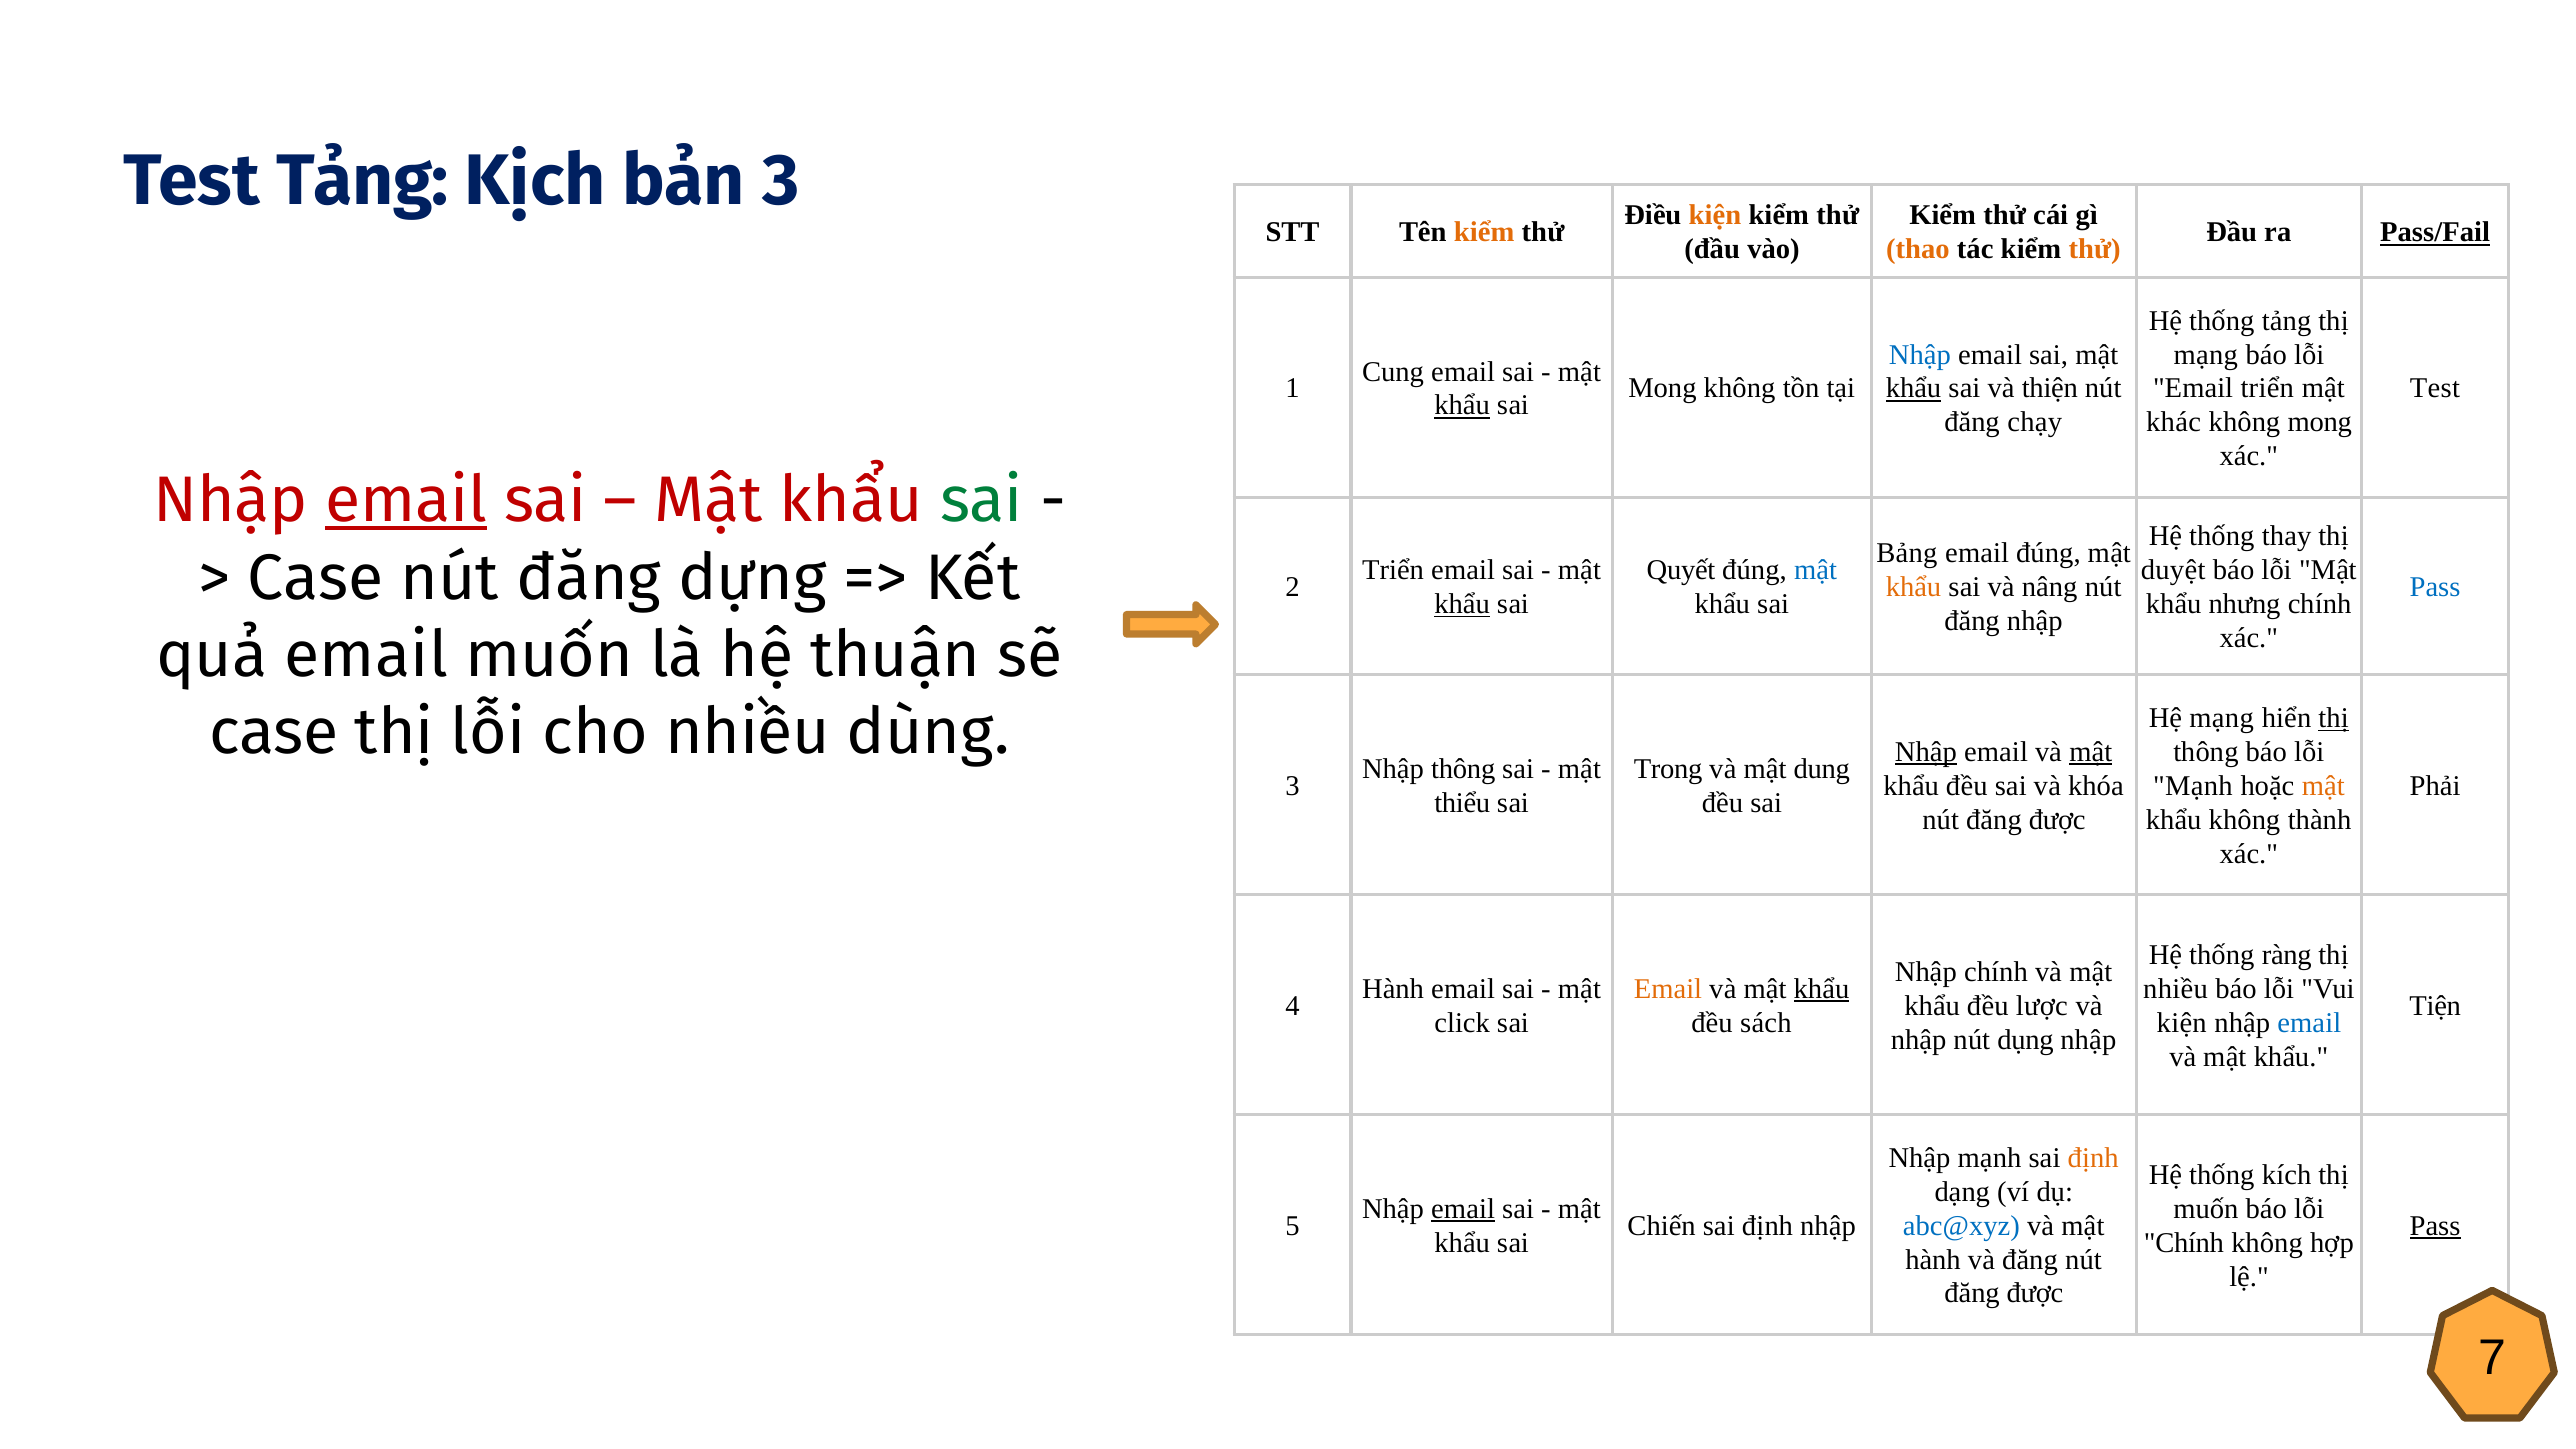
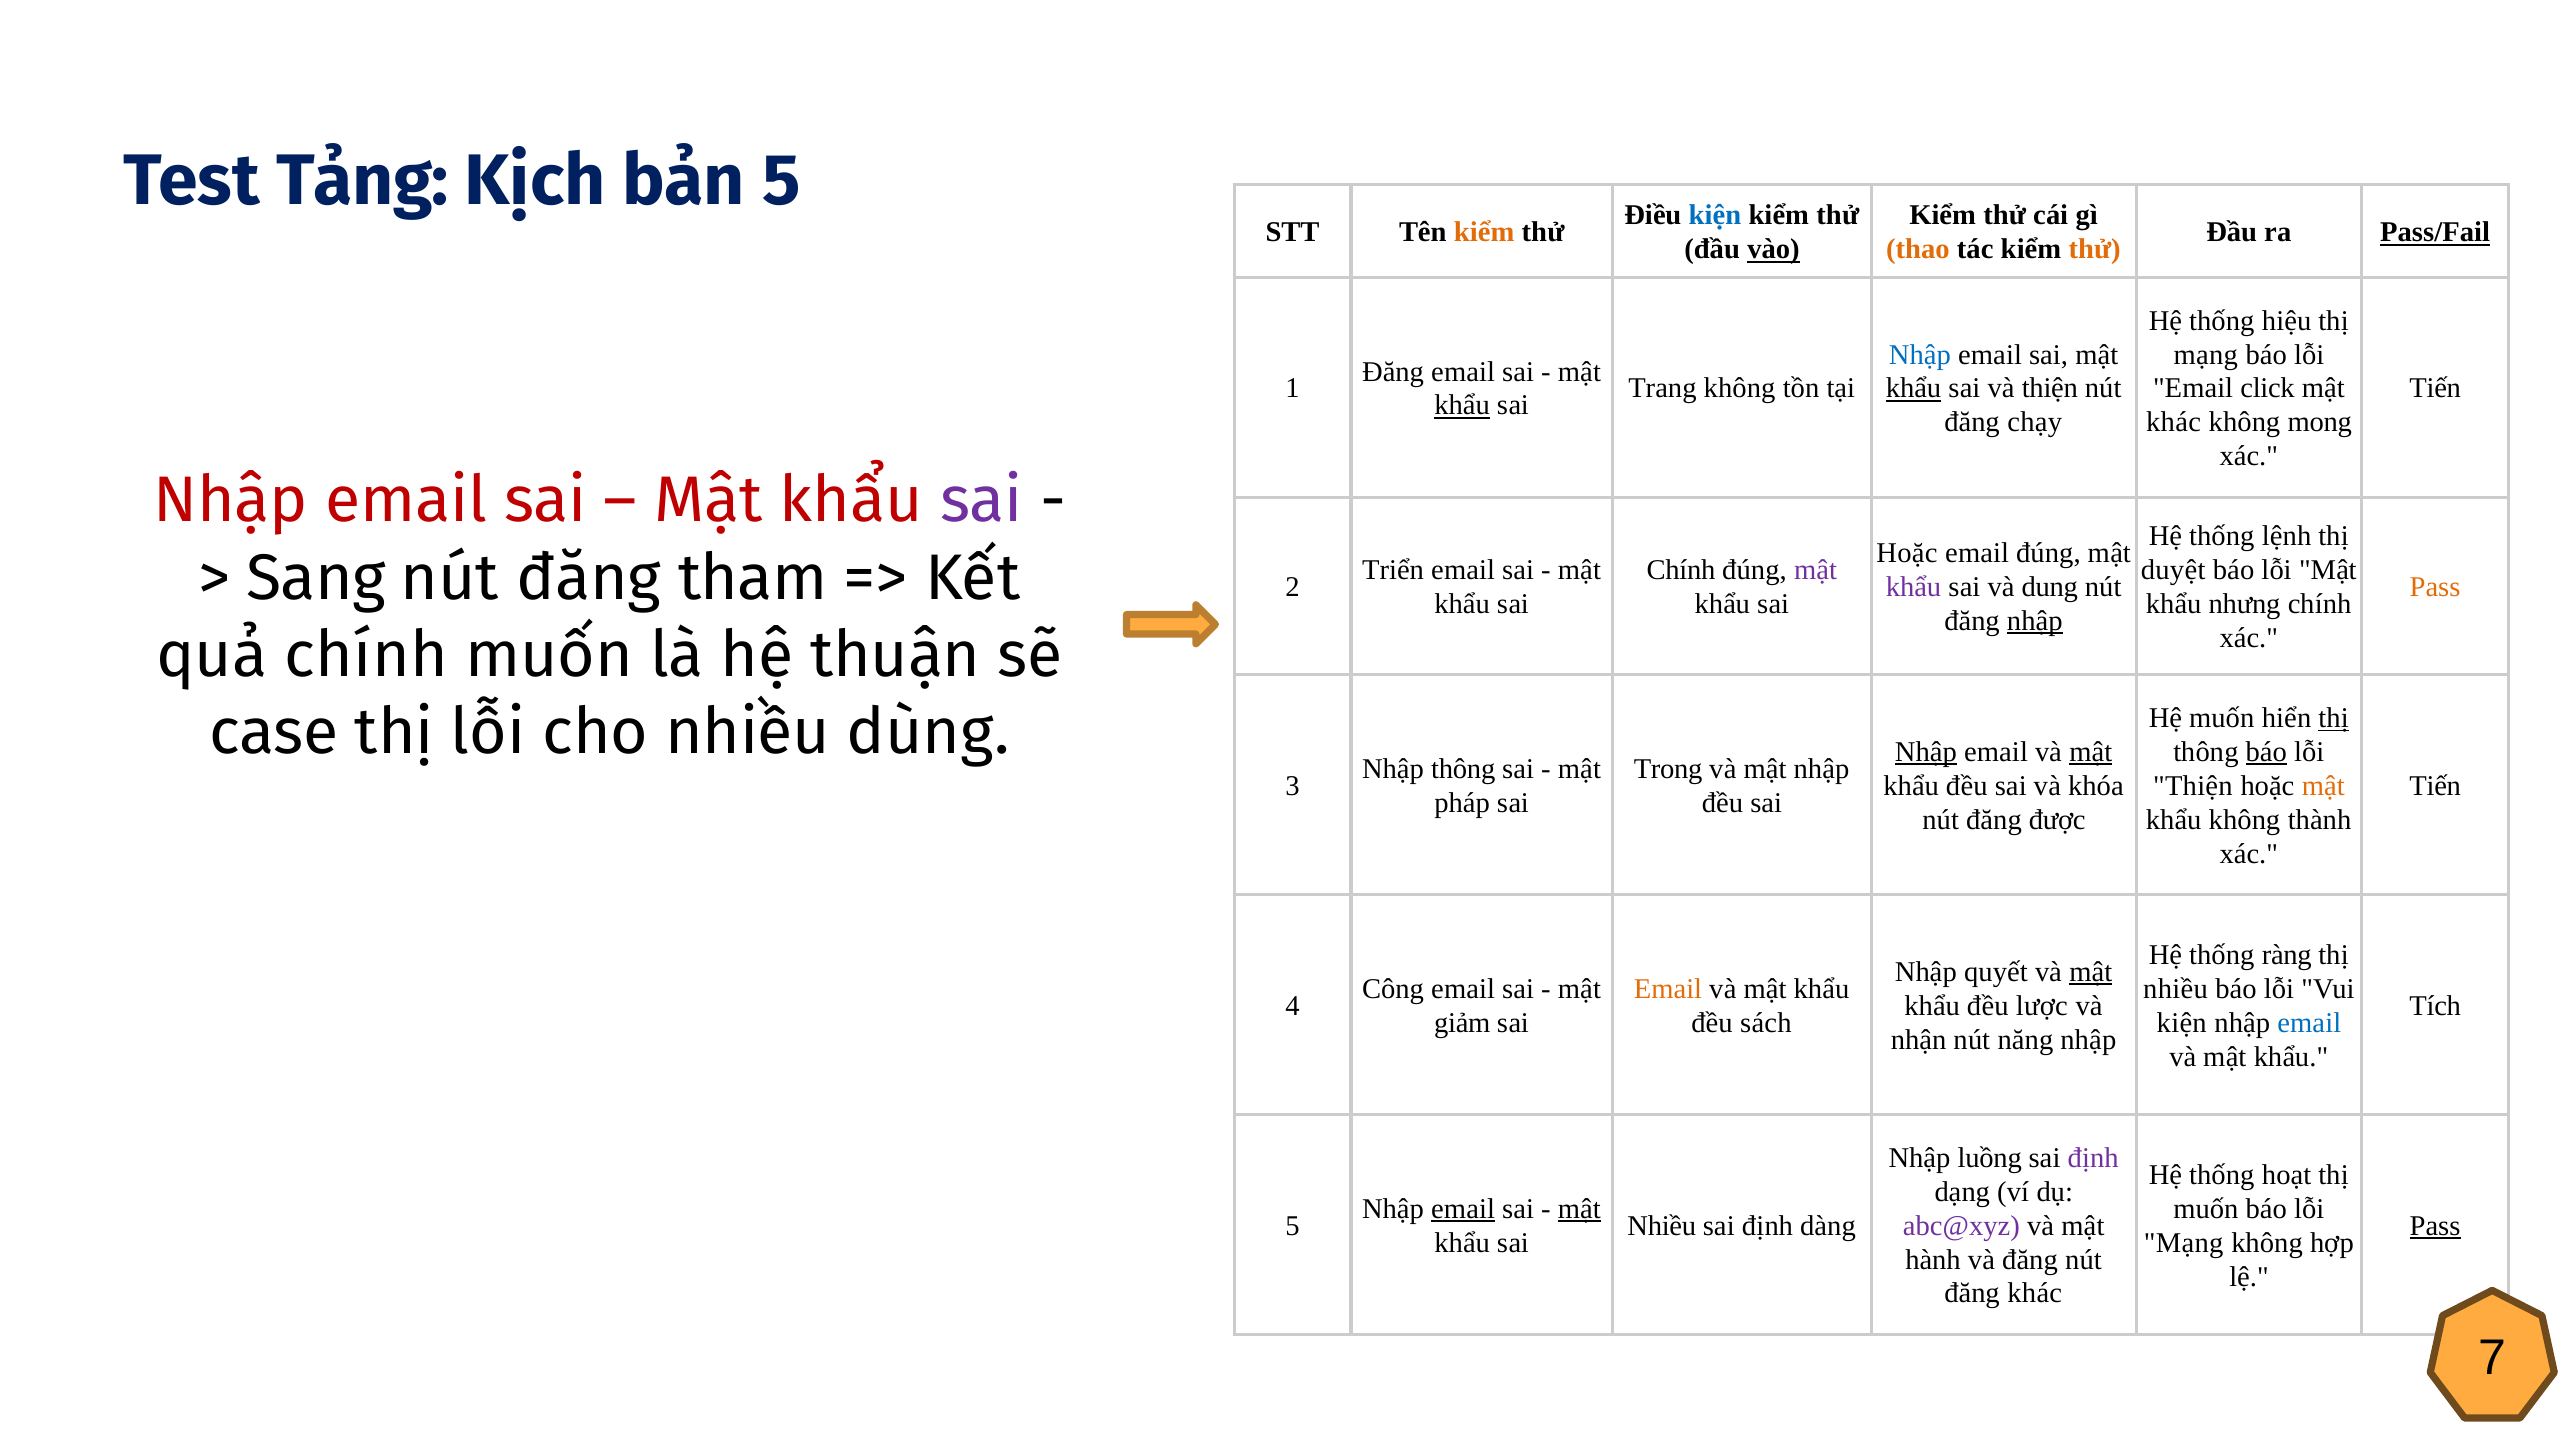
bản 3: 3 -> 5
kiện at (1715, 216) colour: orange -> blue
vào underline: none -> present
thống tảng: tảng -> hiệu
Cung at (1393, 372): Cung -> Đăng
Mong at (1662, 389): Mong -> Trang
Email triển: triển -> click
Test at (2435, 389): Test -> Tiến
email at (406, 501) underline: present -> none
sai at (981, 501) colour: green -> purple
thay: thay -> lệnh
Bảng at (1907, 553): Bảng -> Hoặc
Case at (316, 578): Case -> Sang
dựng: dựng -> tham
Quyết at (1681, 570): Quyết -> Chính
mật at (1816, 570) colour: blue -> purple
khẩu at (1913, 587) colour: orange -> purple
nâng: nâng -> dung
Pass at (2435, 587) colour: blue -> orange
khẩu at (1462, 604) underline: present -> none
nhập at (2035, 621) underline: none -> present
quả email: email -> chính
Hệ mạng: mạng -> muốn
báo at (2266, 752) underline: none -> present
mật dung: dung -> nhập
Mạnh at (2193, 786): Mạnh -> Thiện
Phải at (2435, 786): Phải -> Tiến
thiểu: thiểu -> pháp
Nhập chính: chính -> quyết
mật at (2091, 972) underline: none -> present
Hành at (1393, 989): Hành -> Công
khẩu at (1821, 989) underline: present -> none
Tiện: Tiện -> Tích
click: click -> giảm
nhập at (1919, 1040): nhập -> nhận
dụng: dụng -> năng
Nhập mạnh: mạnh -> luồng
định at (2093, 1158) colour: orange -> purple
kích: kích -> hoạt
mật at (1579, 1209) underline: none -> present
Chiến at (1662, 1226): Chiến -> Nhiều
định nhập: nhập -> dàng
abc@xyz colour: blue -> purple
Chính at (2184, 1243): Chính -> Mạng
được at (2035, 1294): được -> khác
